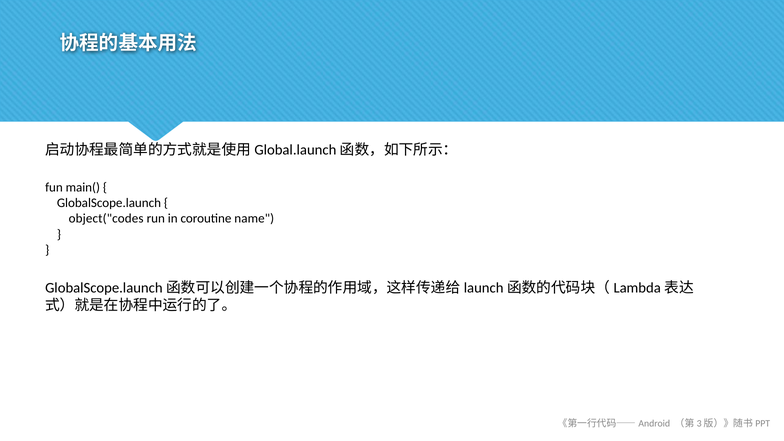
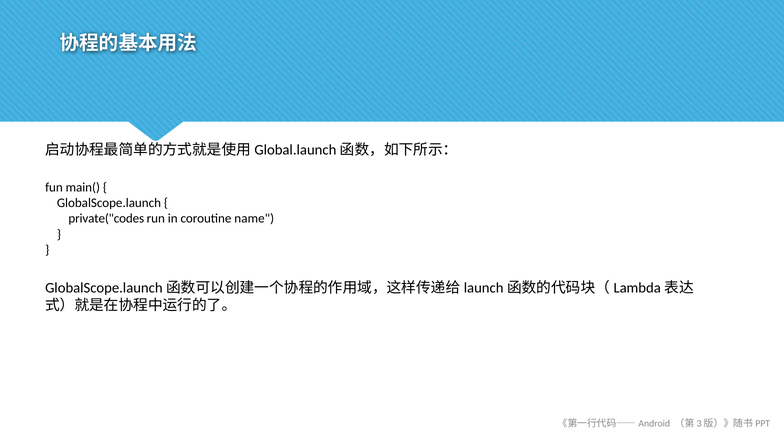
object("codes: object("codes -> private("codes
